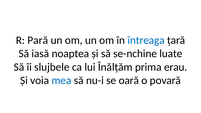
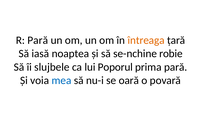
întreaga colour: blue -> orange
luate: luate -> robie
Înălțăm: Înălțăm -> Poporul
prima erau: erau -> pară
